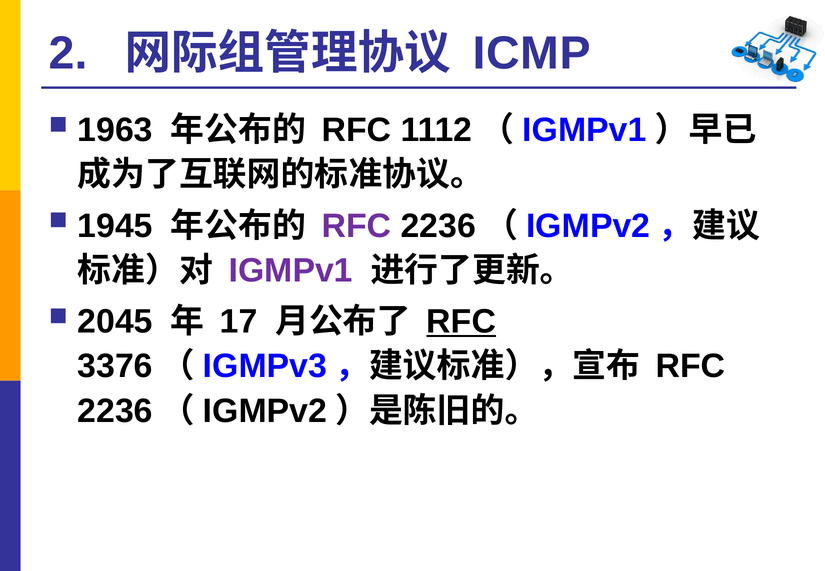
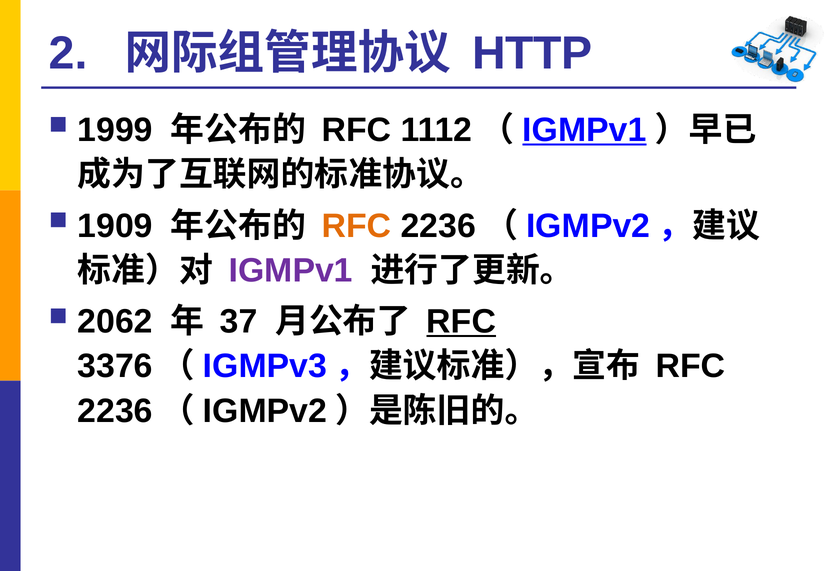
ICMP: ICMP -> HTTP
1963: 1963 -> 1999
IGMPv1 at (584, 130) underline: none -> present
1945: 1945 -> 1909
RFC at (356, 226) colour: purple -> orange
2045: 2045 -> 2062
17: 17 -> 37
